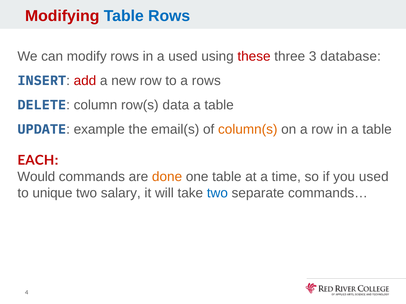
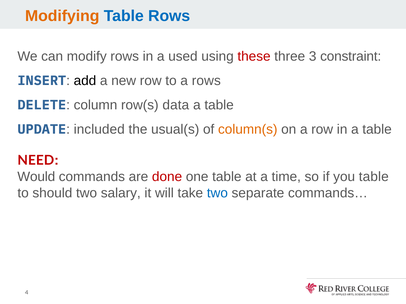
Modifying colour: red -> orange
database: database -> constraint
add colour: red -> black
example: example -> included
email(s: email(s -> usual(s
EACH: EACH -> NEED
done colour: orange -> red
you used: used -> table
unique: unique -> should
